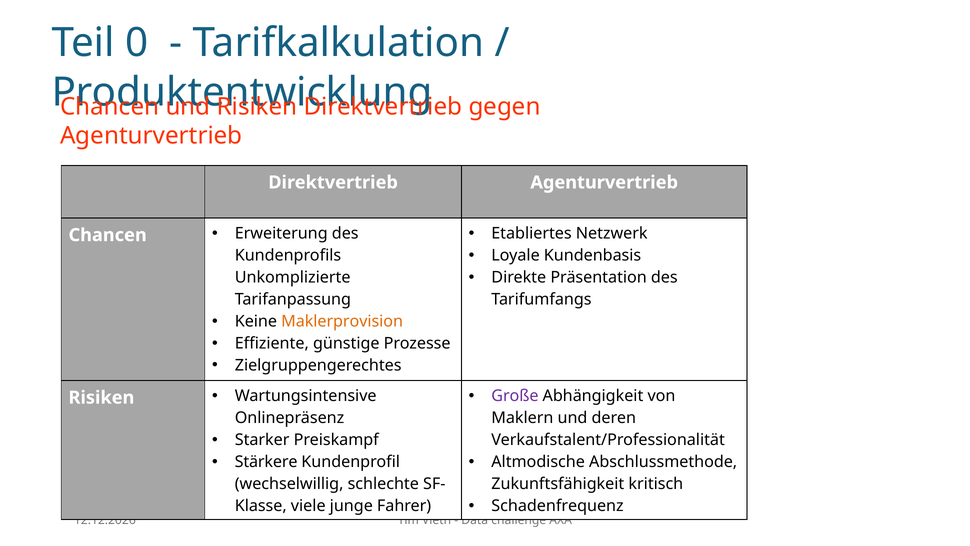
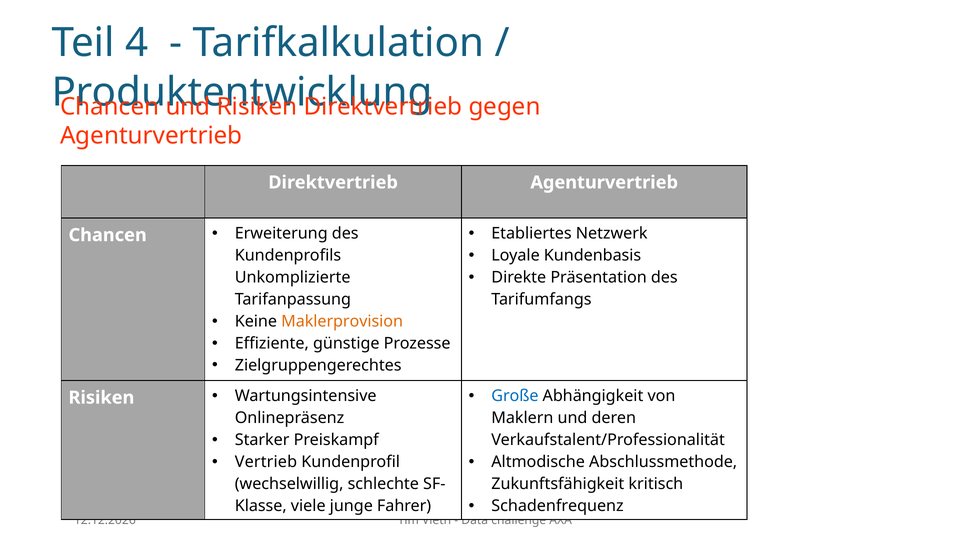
0: 0 -> 4
Große colour: purple -> blue
Stärkere: Stärkere -> Vertrieb
